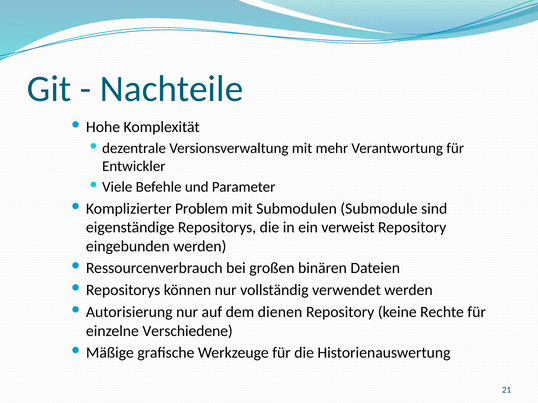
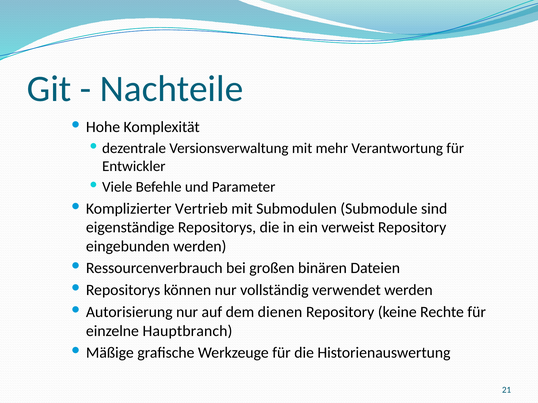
Problem: Problem -> Vertrieb
Verschiedene: Verschiedene -> Hauptbranch
